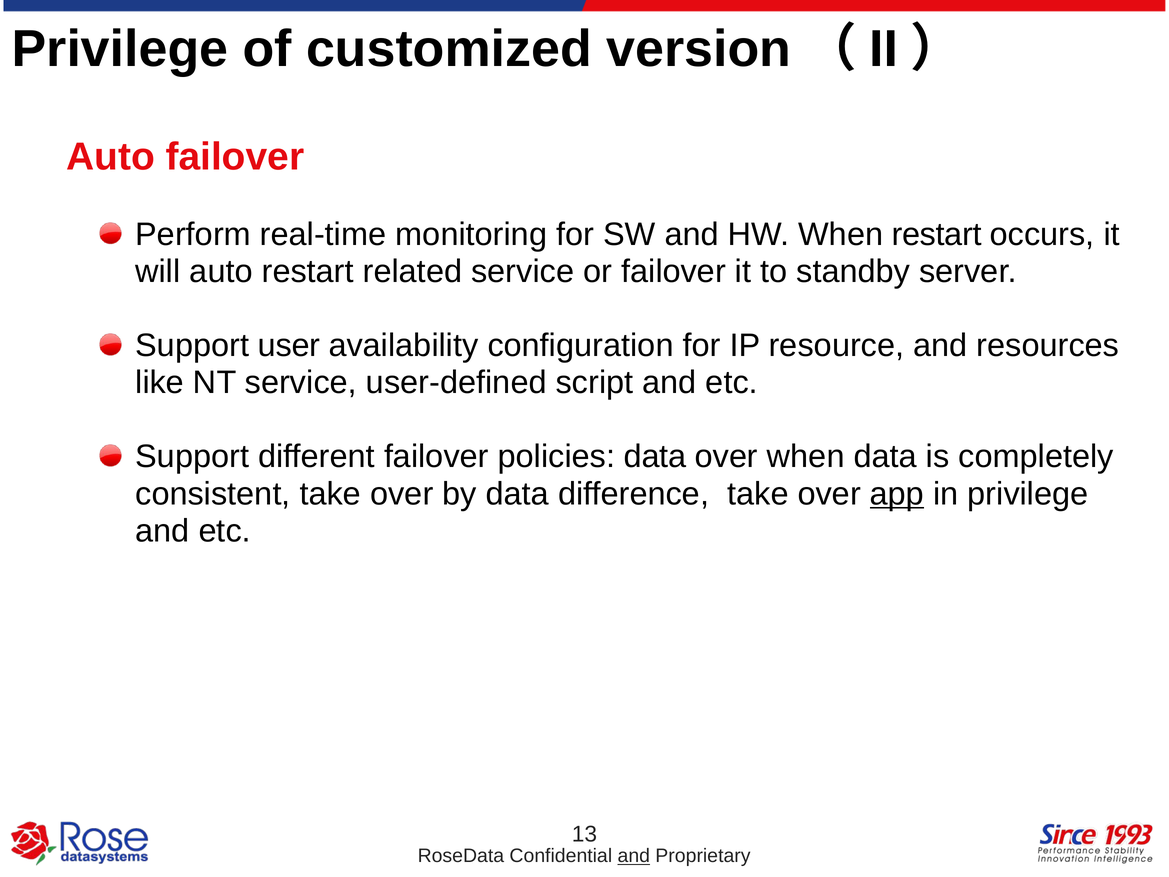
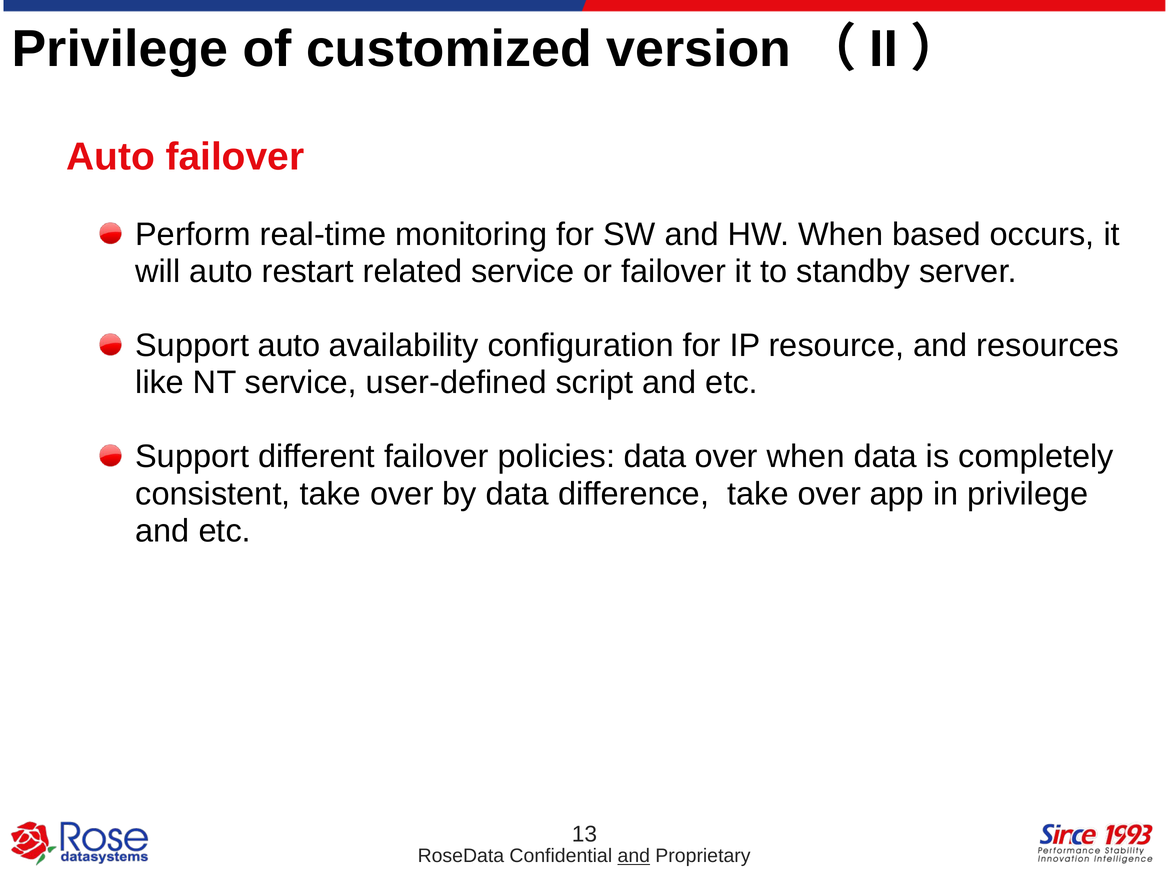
When restart: restart -> based
Support user: user -> auto
app underline: present -> none
